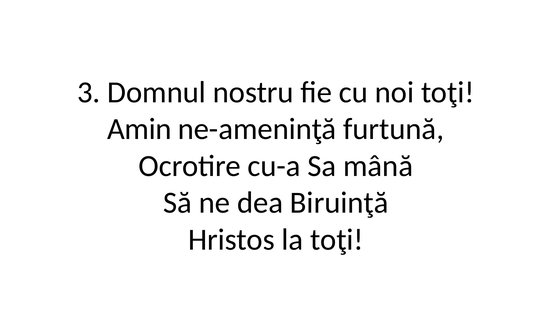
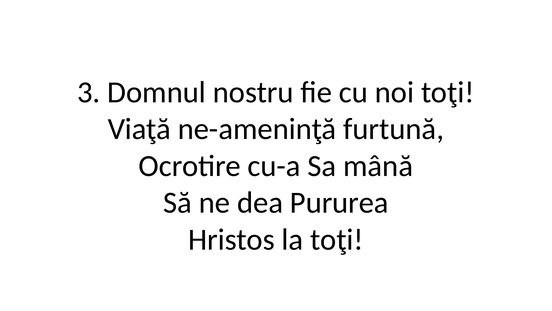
Amin: Amin -> Viaţă
Biruinţă: Biruinţă -> Pururea
